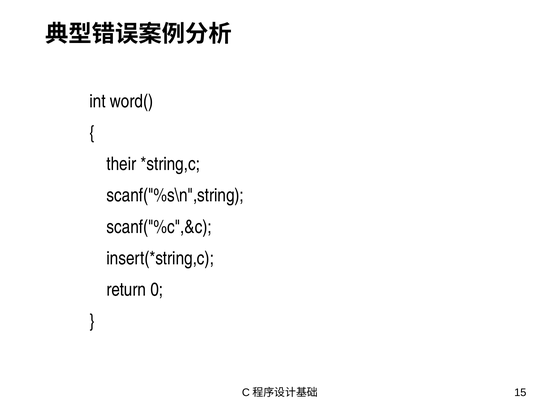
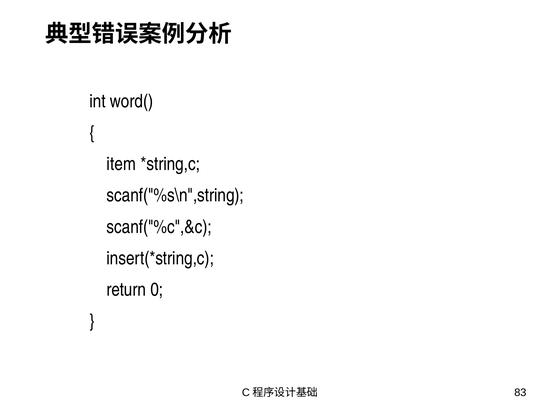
their: their -> item
15: 15 -> 83
